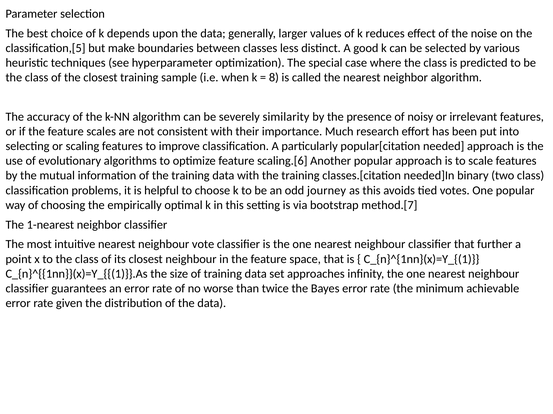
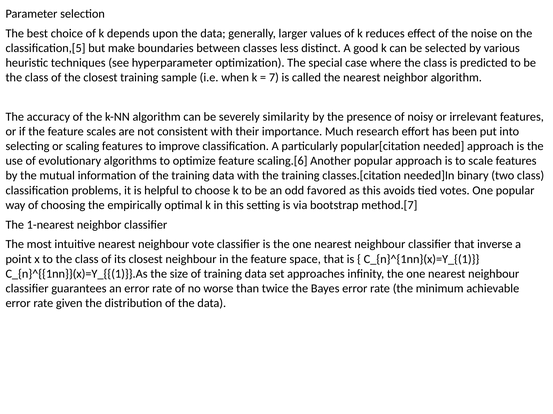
8: 8 -> 7
journey: journey -> favored
further: further -> inverse
